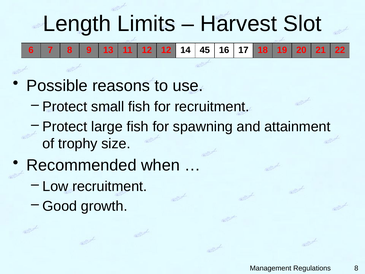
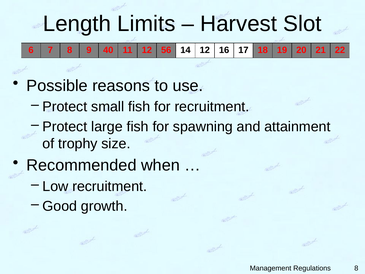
13: 13 -> 40
12 12: 12 -> 56
14 45: 45 -> 12
